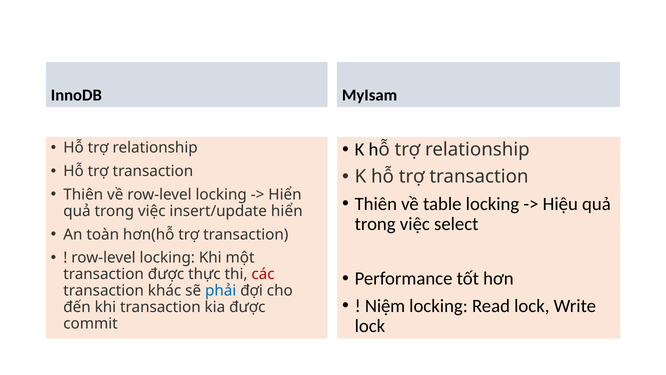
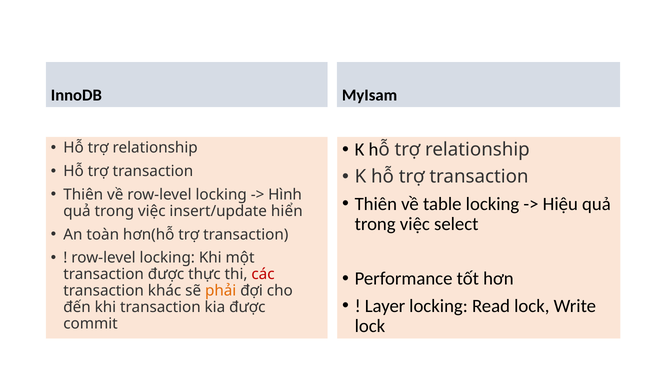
Hiển at (285, 194): Hiển -> Hình
phải colour: blue -> orange
Niệm: Niệm -> Layer
